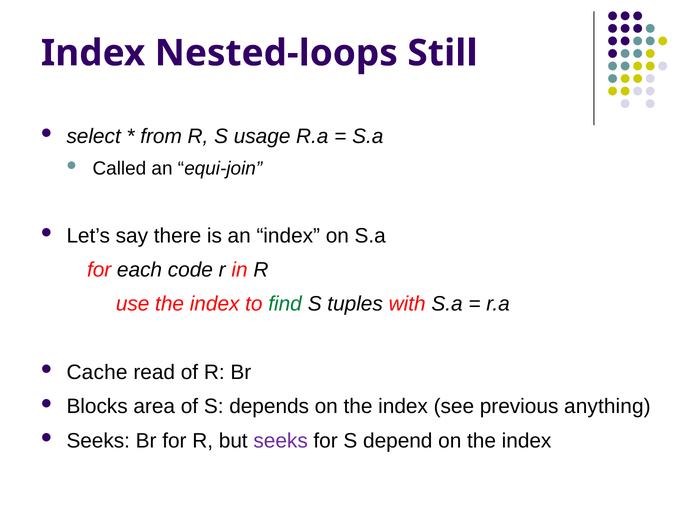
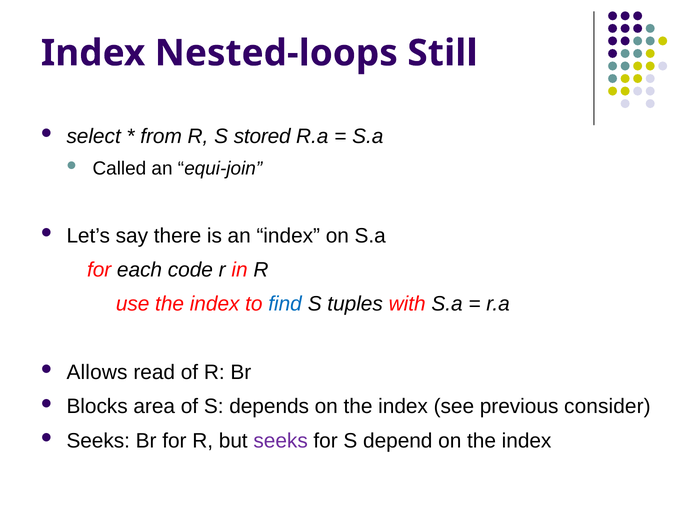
usage: usage -> stored
find colour: green -> blue
Cache: Cache -> Allows
anything: anything -> consider
